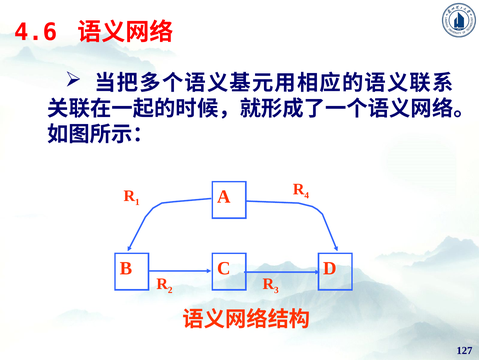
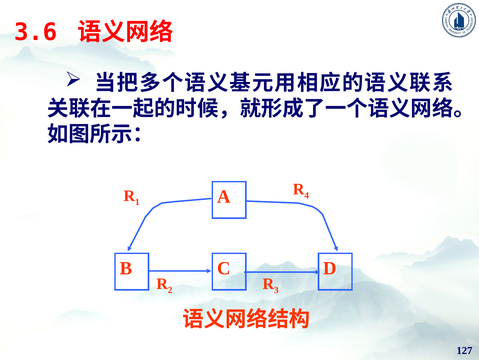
4.6: 4.6 -> 3.6
